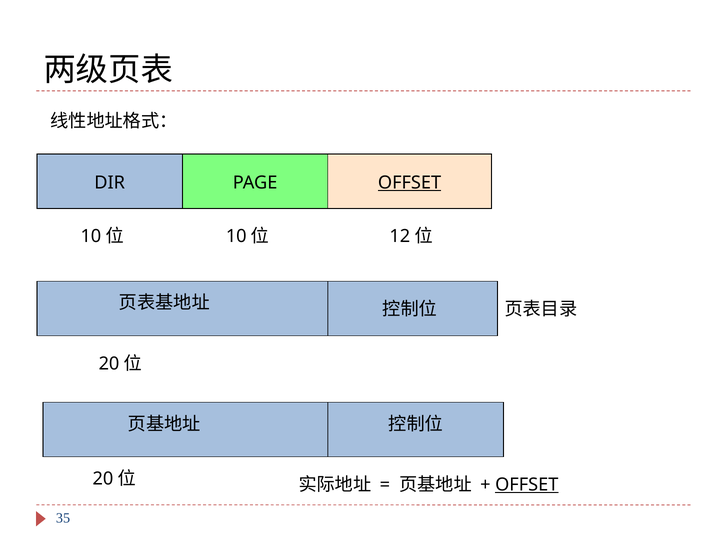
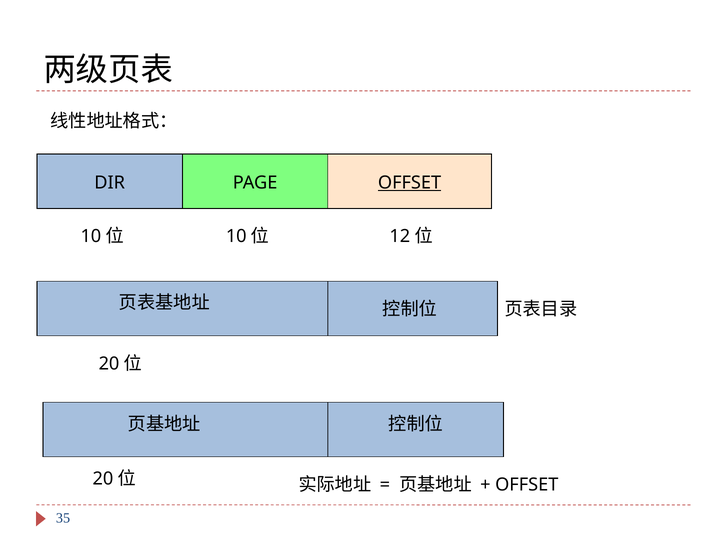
OFFSET at (527, 485) underline: present -> none
